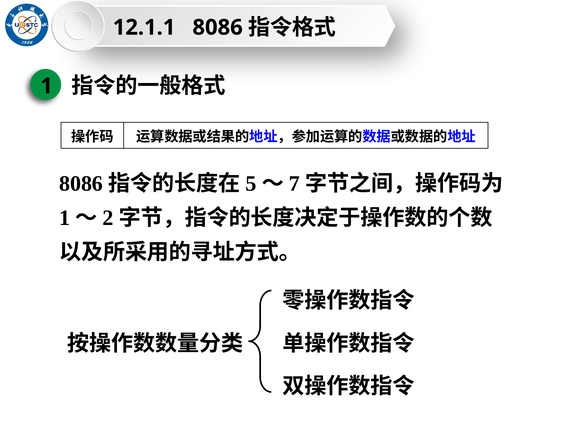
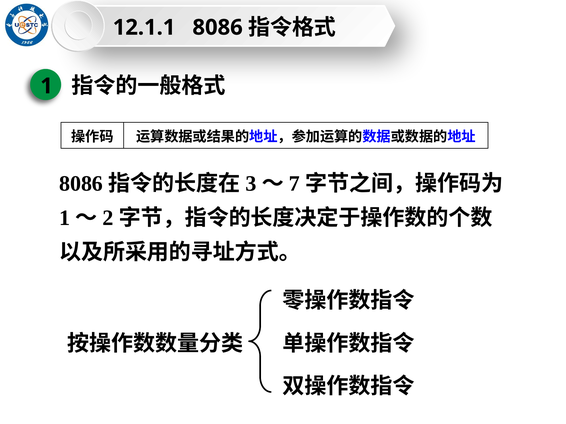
5: 5 -> 3
